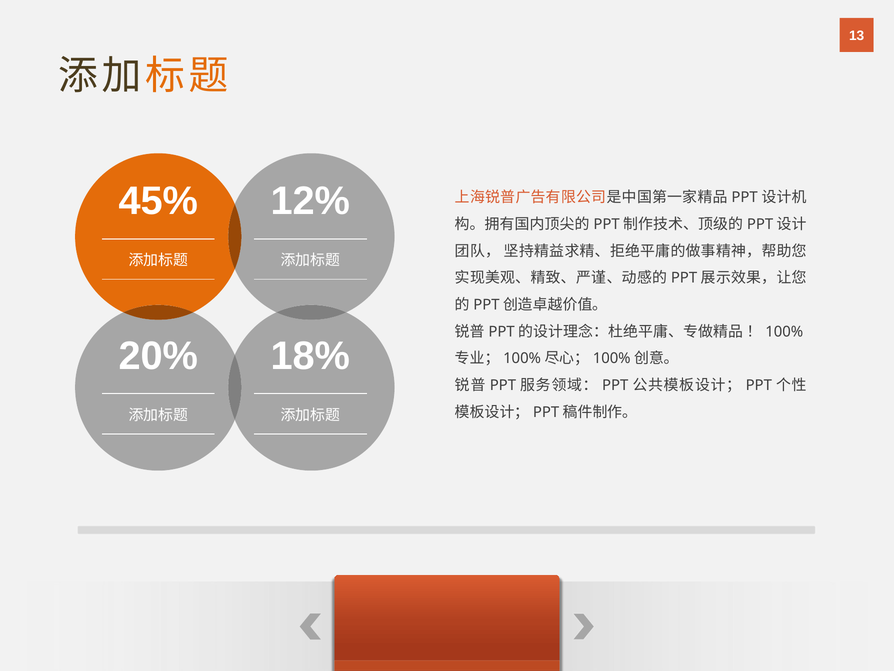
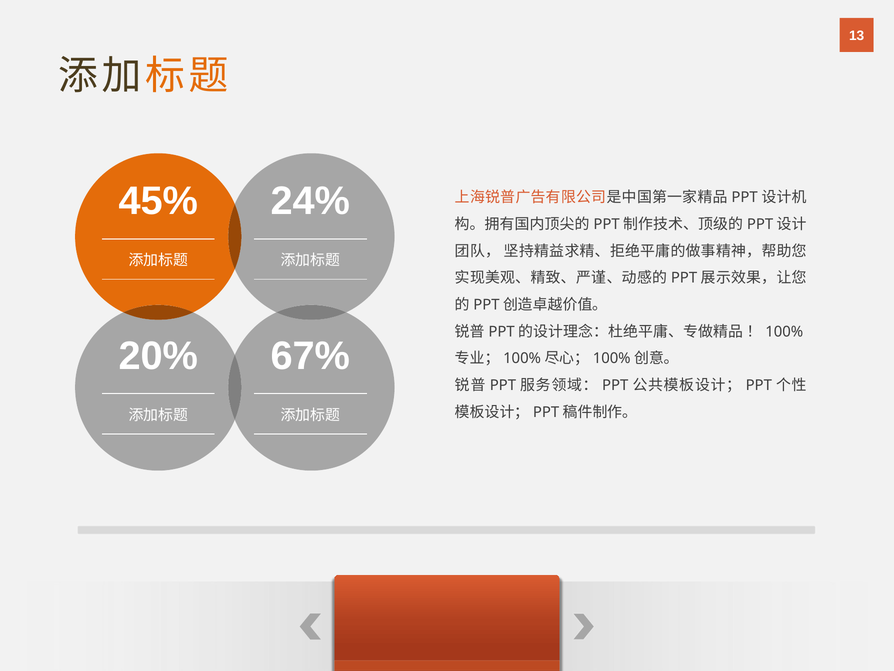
12%: 12% -> 24%
18%: 18% -> 67%
